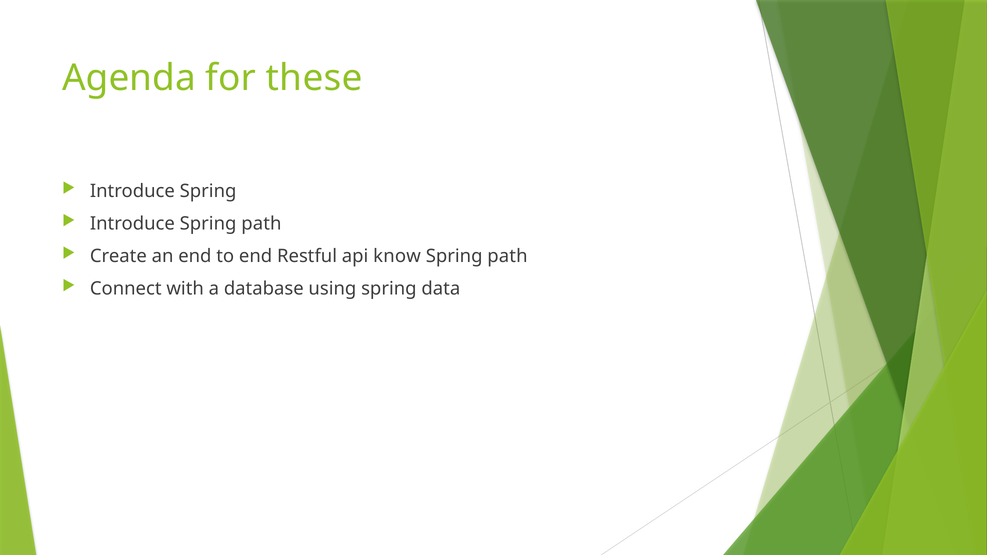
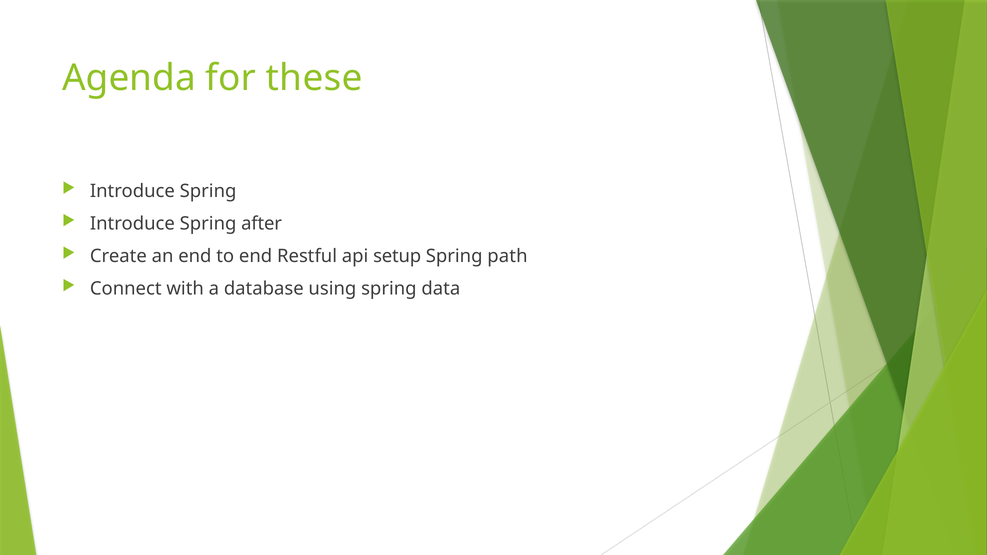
Introduce Spring path: path -> after
know: know -> setup
